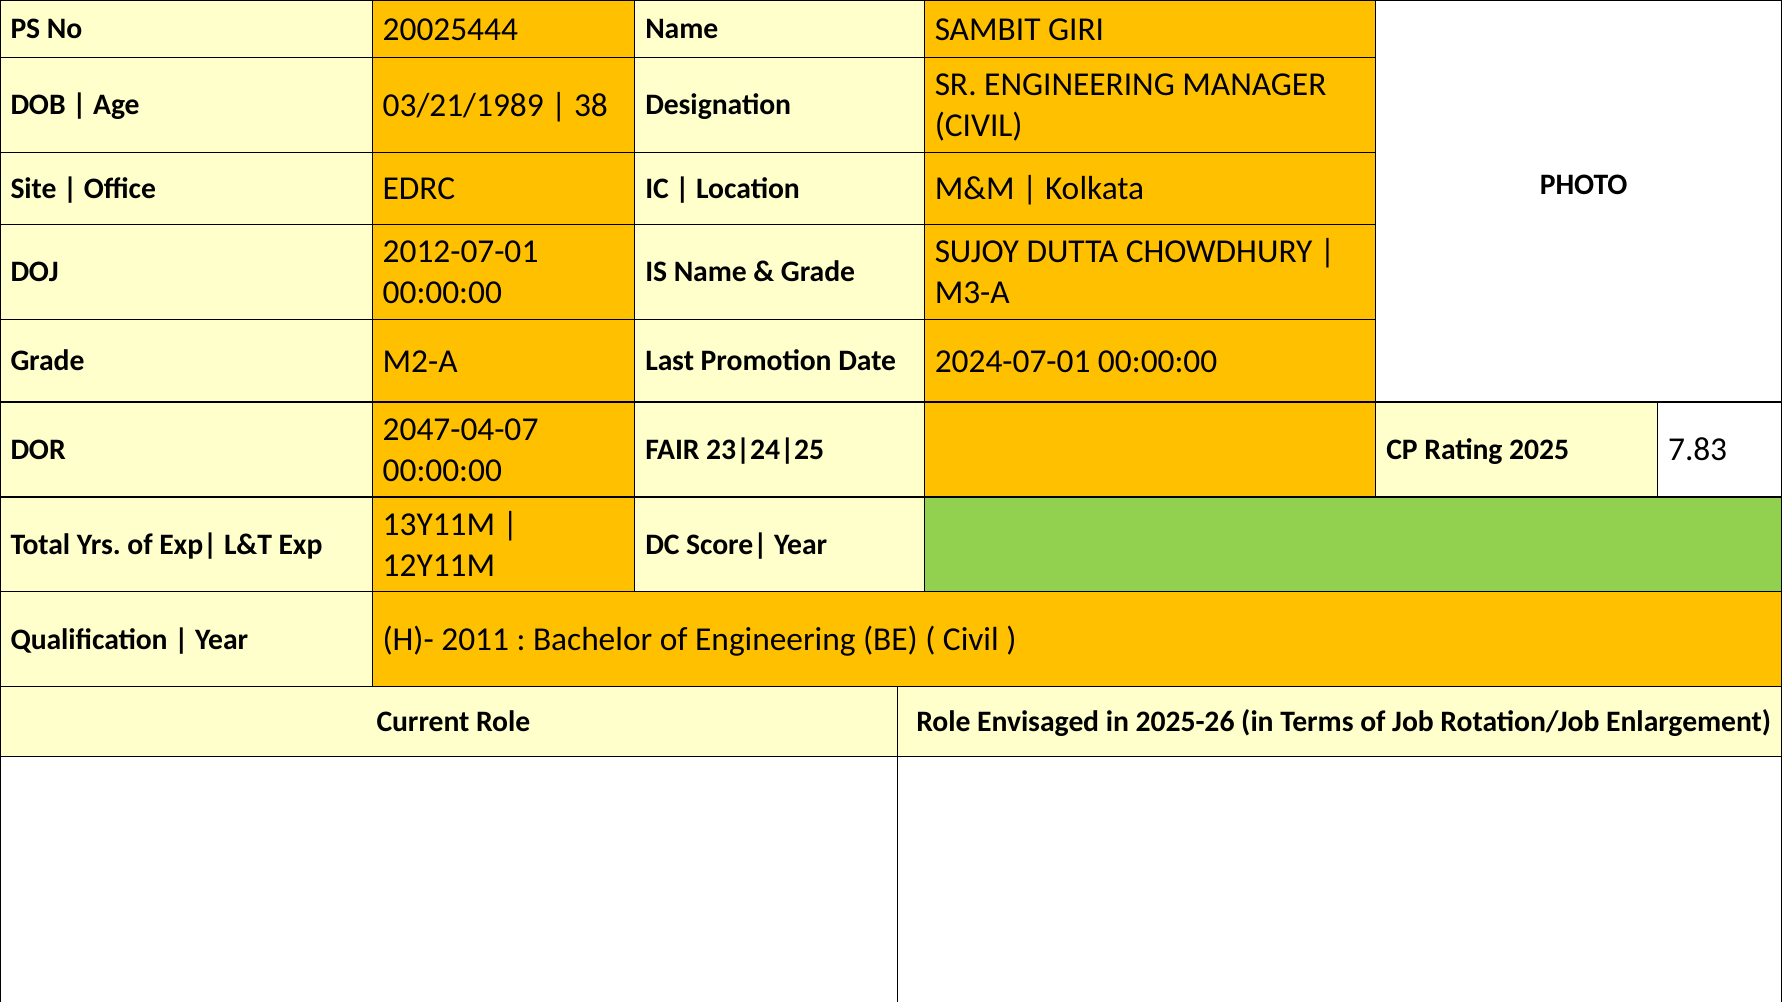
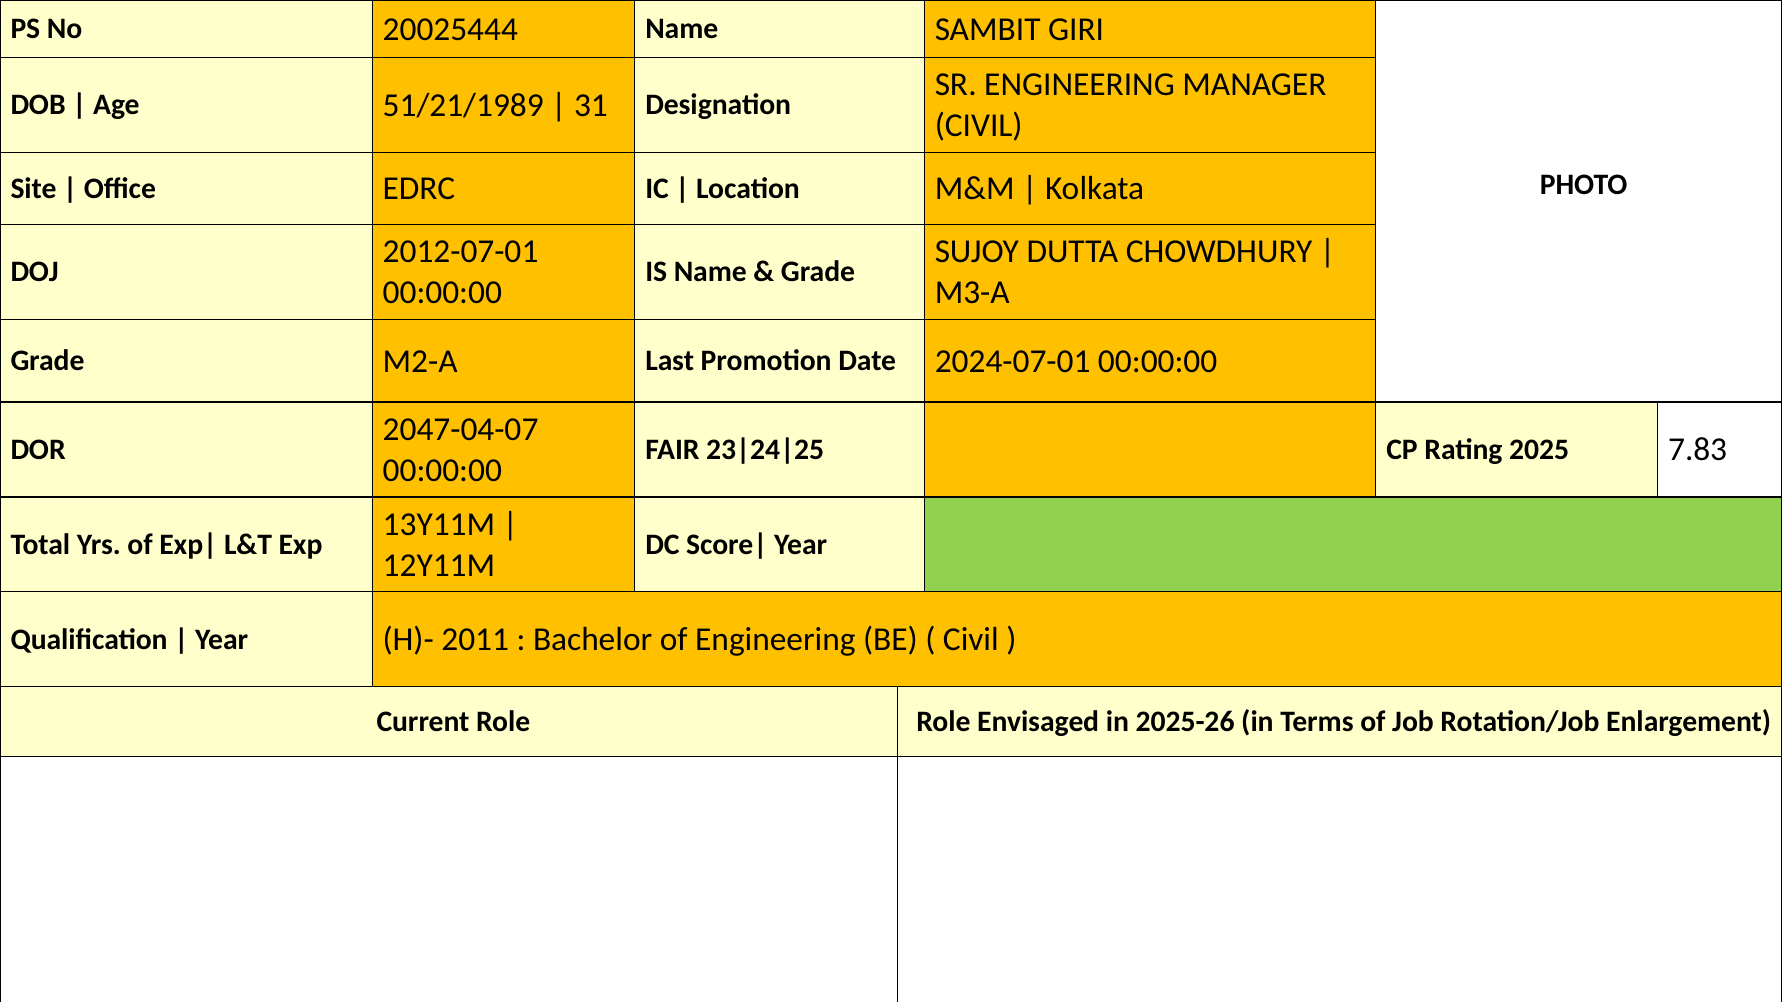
03/21/1989: 03/21/1989 -> 51/21/1989
38: 38 -> 31
